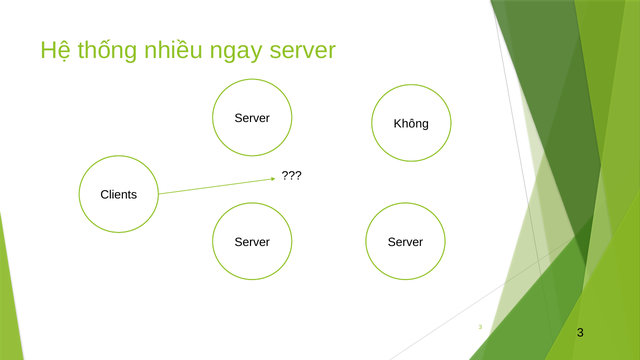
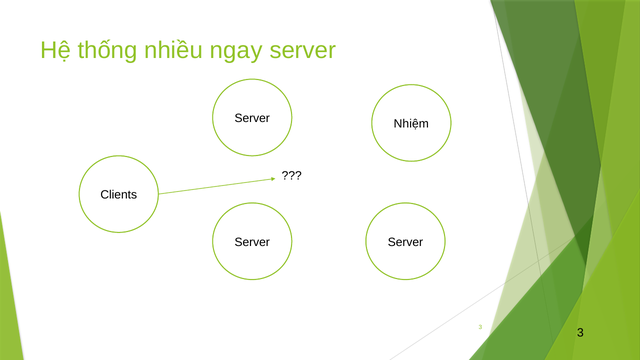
Không: Không -> Nhiệm
